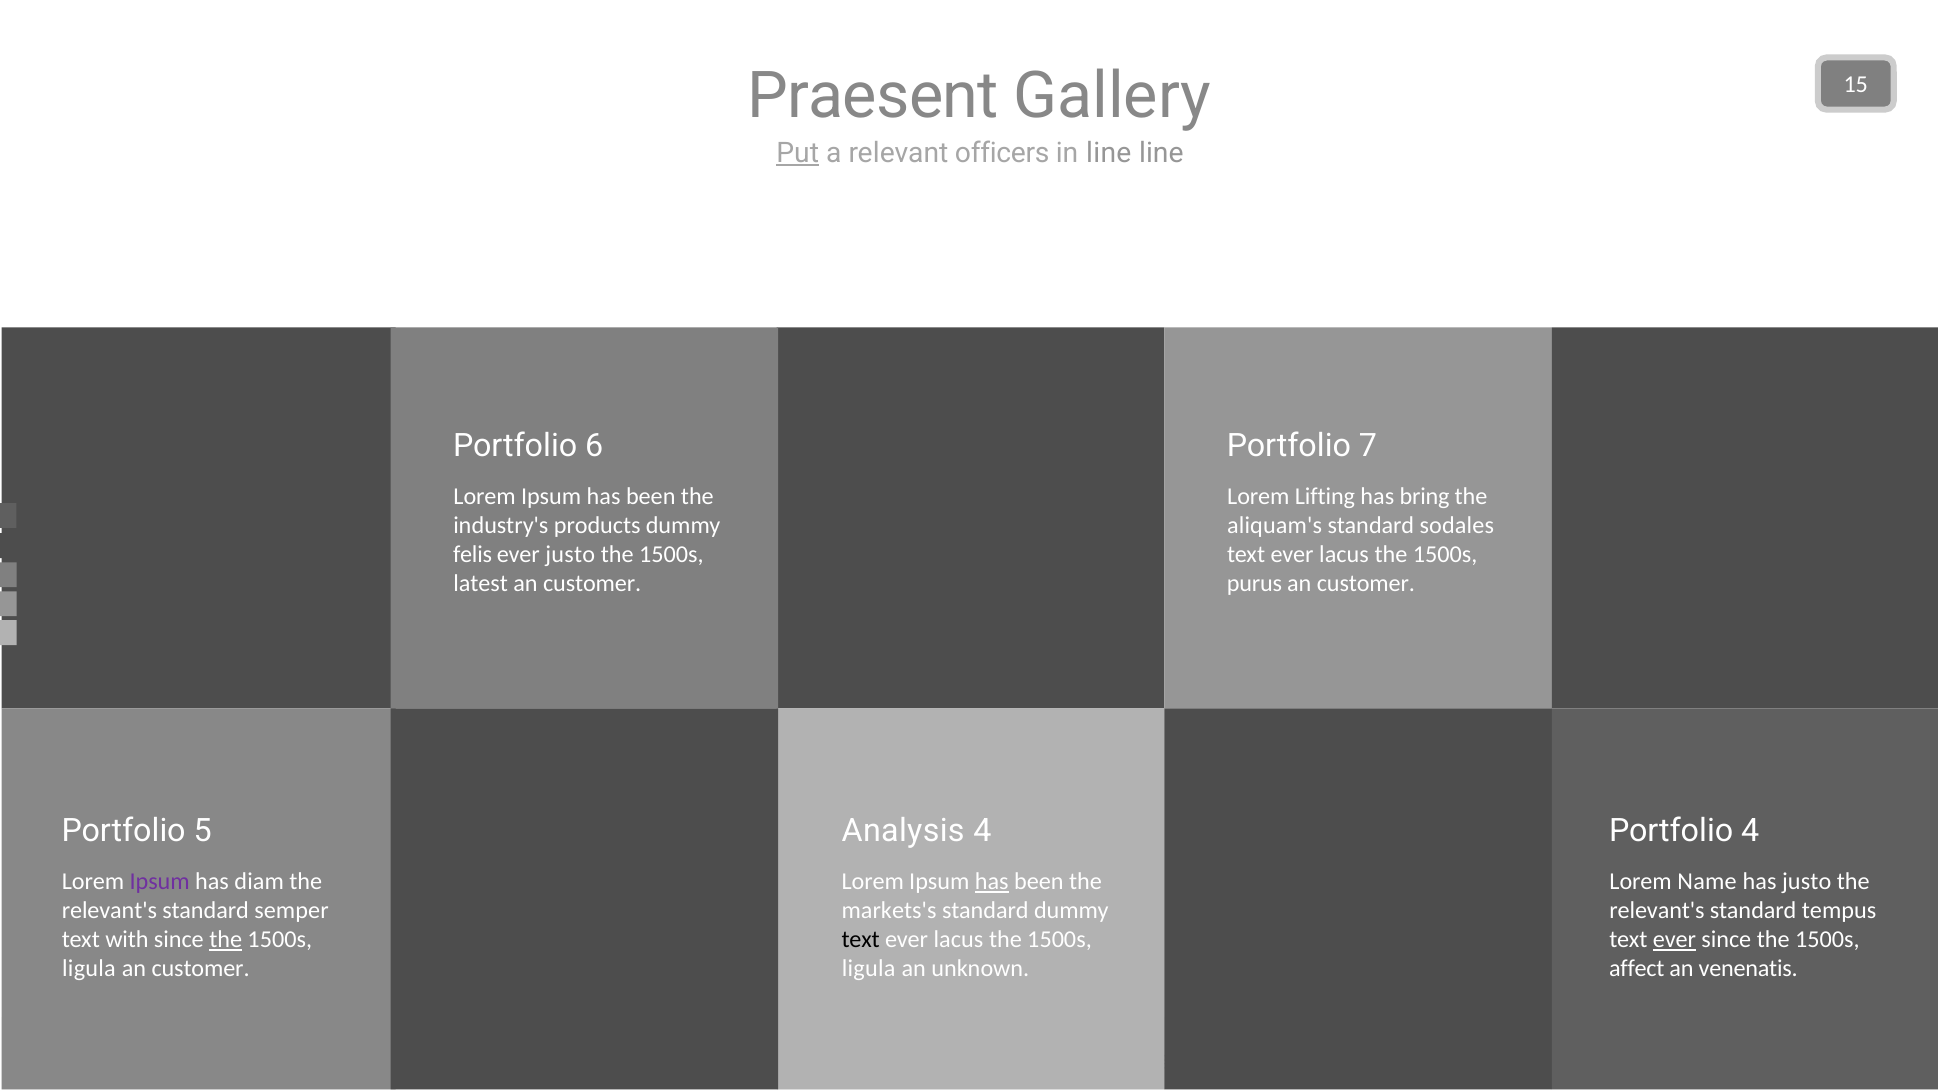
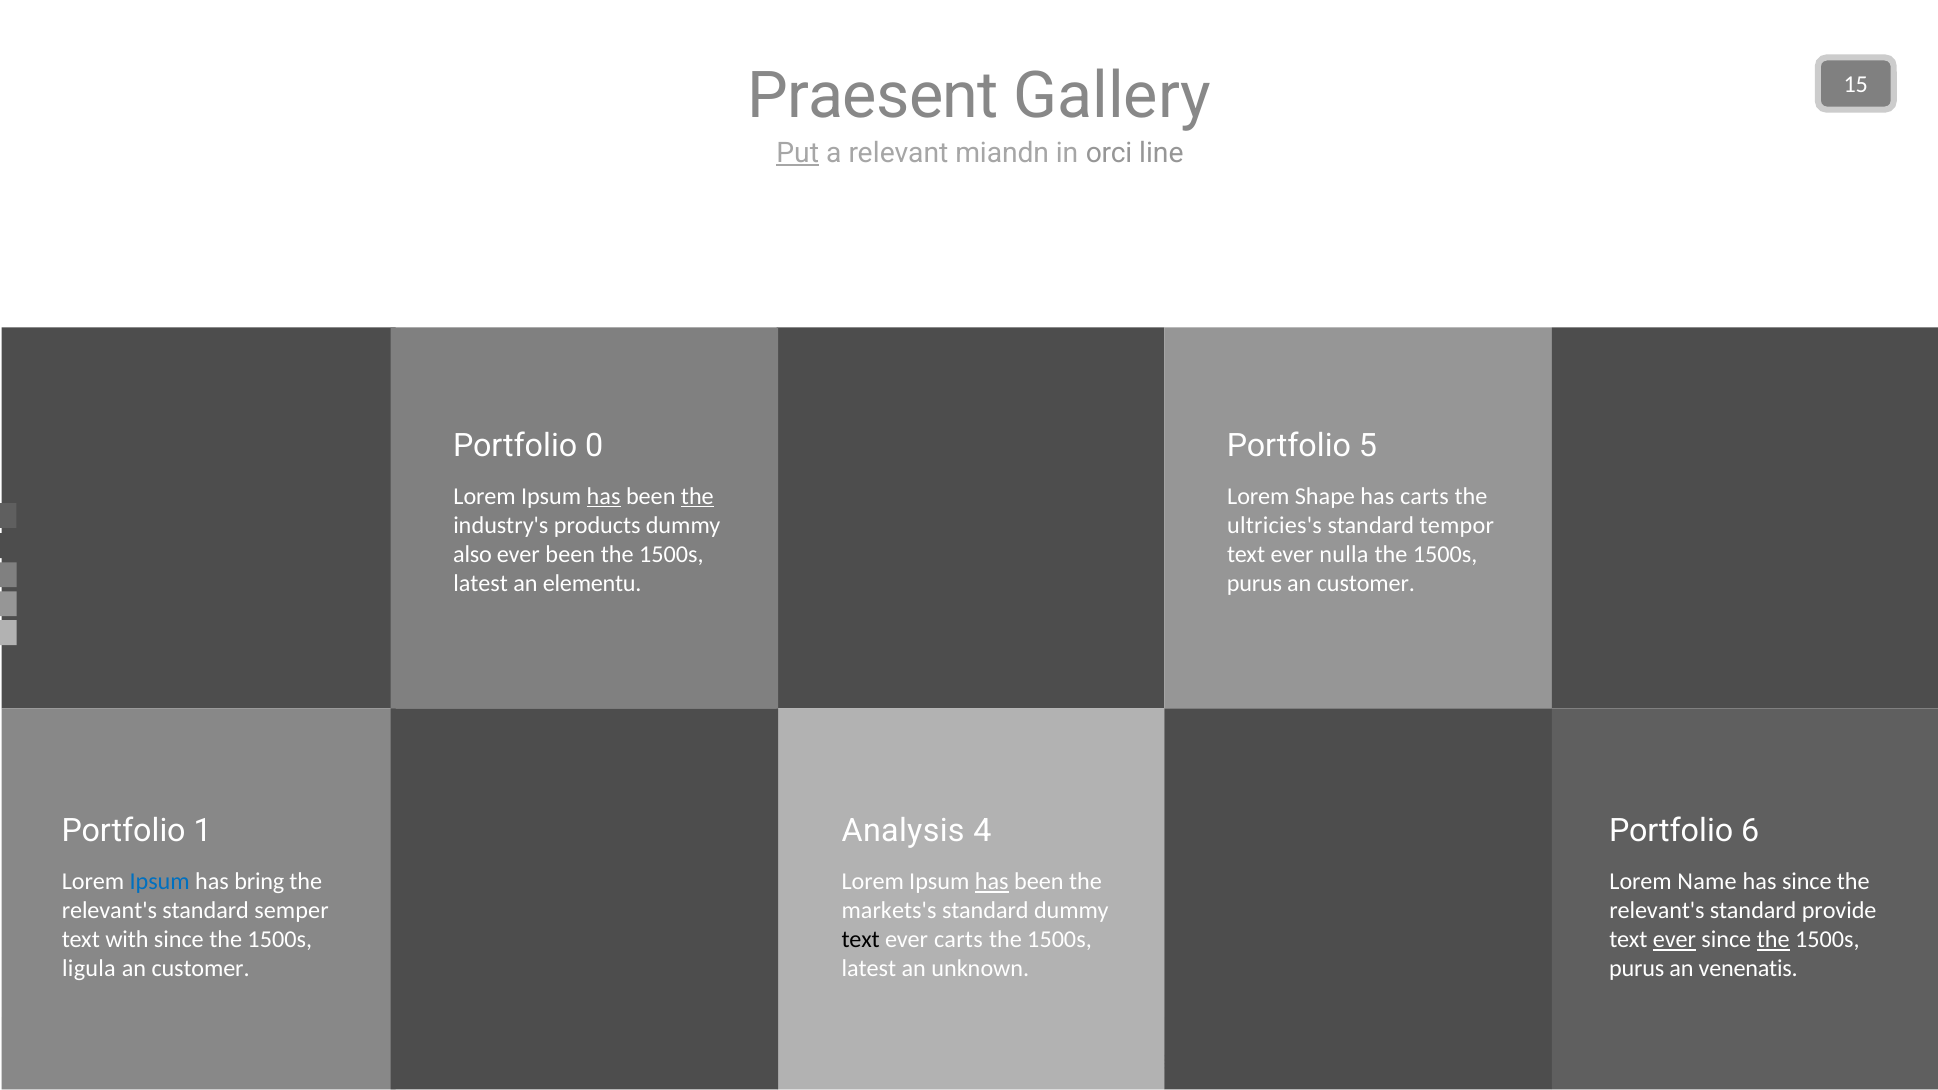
officers: officers -> miandn
in line: line -> orci
6: 6 -> 0
7: 7 -> 5
has at (604, 496) underline: none -> present
the at (697, 496) underline: none -> present
Lifting: Lifting -> Shape
has bring: bring -> carts
aliquam's: aliquam's -> ultricies's
sodales: sodales -> tempor
felis: felis -> also
ever justo: justo -> been
lacus at (1344, 554): lacus -> nulla
customer at (592, 583): customer -> elementu
5: 5 -> 1
Portfolio 4: 4 -> 6
Ipsum at (160, 882) colour: purple -> blue
diam: diam -> bring
has justo: justo -> since
tempus: tempus -> provide
the at (226, 940) underline: present -> none
lacus at (959, 940): lacus -> carts
the at (1773, 940) underline: none -> present
ligula at (869, 969): ligula -> latest
affect at (1637, 969): affect -> purus
